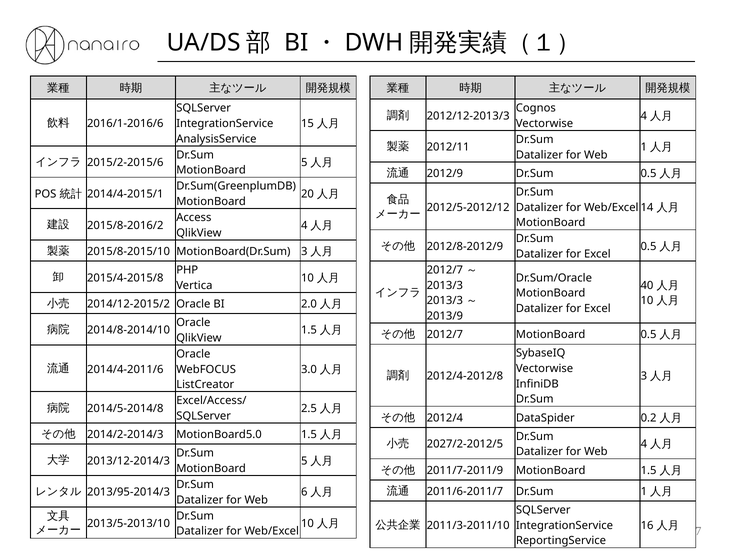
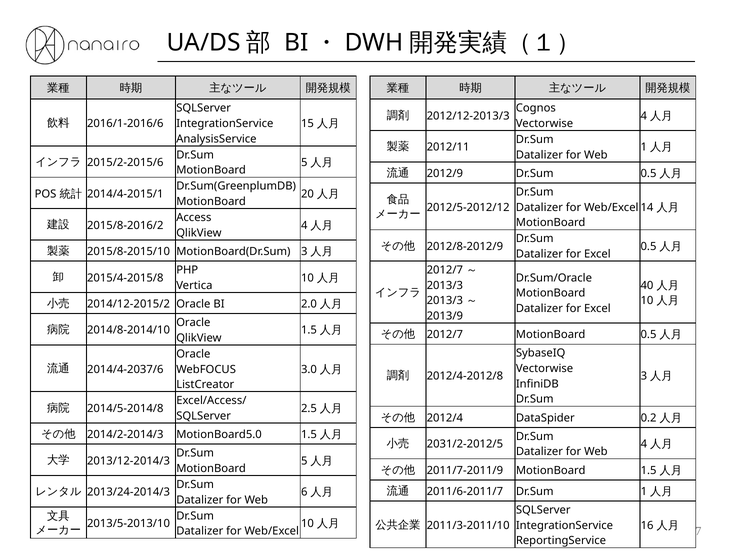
2014/4-2011/6: 2014/4-2011/6 -> 2014/4-2037/6
2027/2-2012/5: 2027/2-2012/5 -> 2031/2-2012/5
2013/95-2014/3: 2013/95-2014/3 -> 2013/24-2014/3
